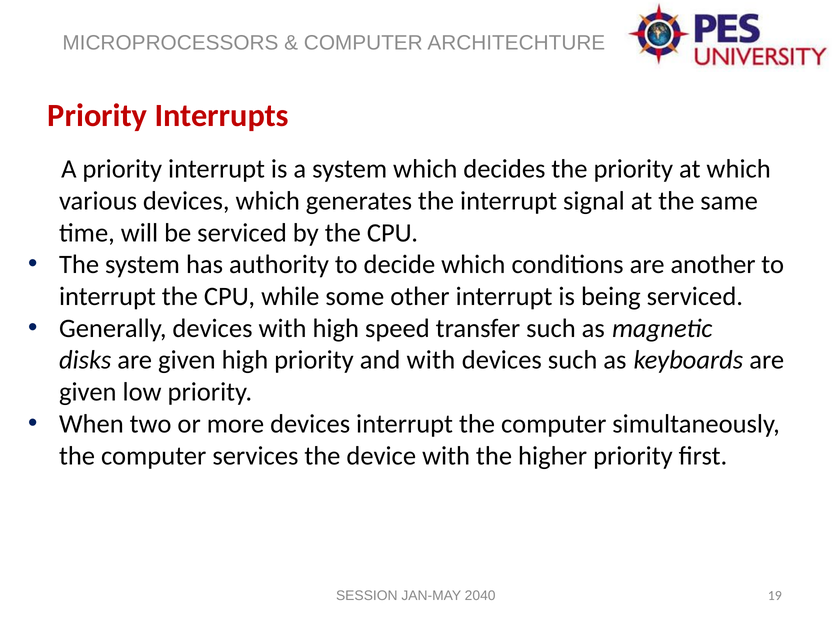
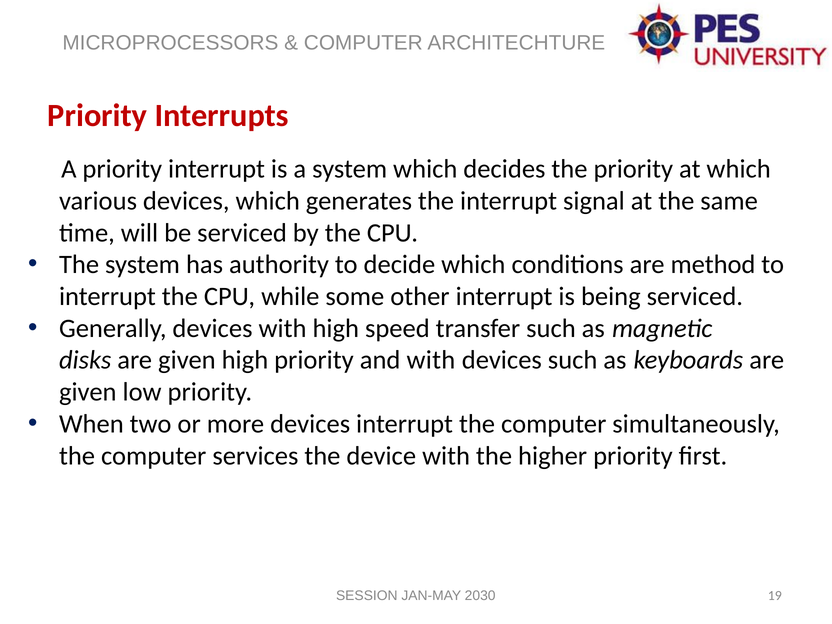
another: another -> method
2040: 2040 -> 2030
